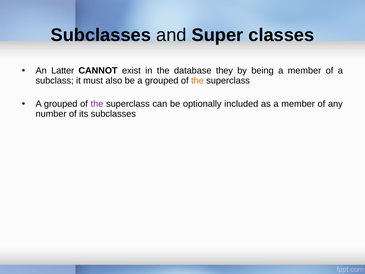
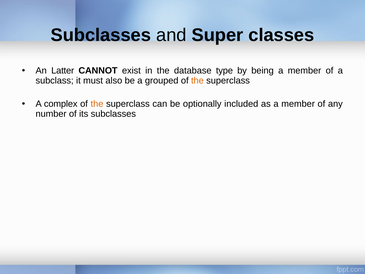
they: they -> type
grouped at (61, 104): grouped -> complex
the at (97, 104) colour: purple -> orange
